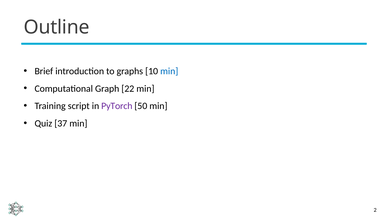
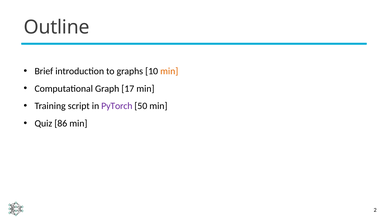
min at (169, 71) colour: blue -> orange
22: 22 -> 17
37: 37 -> 86
